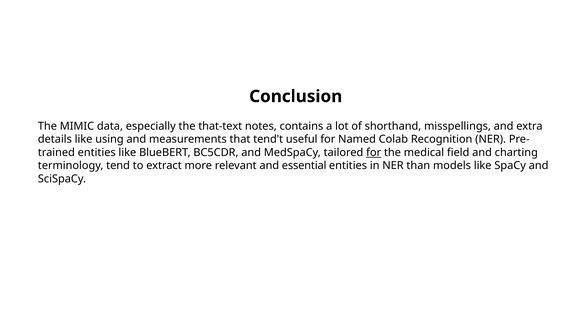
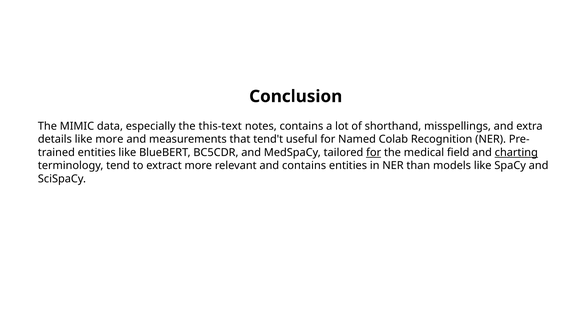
that-text: that-text -> this-text
like using: using -> more
charting underline: none -> present
and essential: essential -> contains
